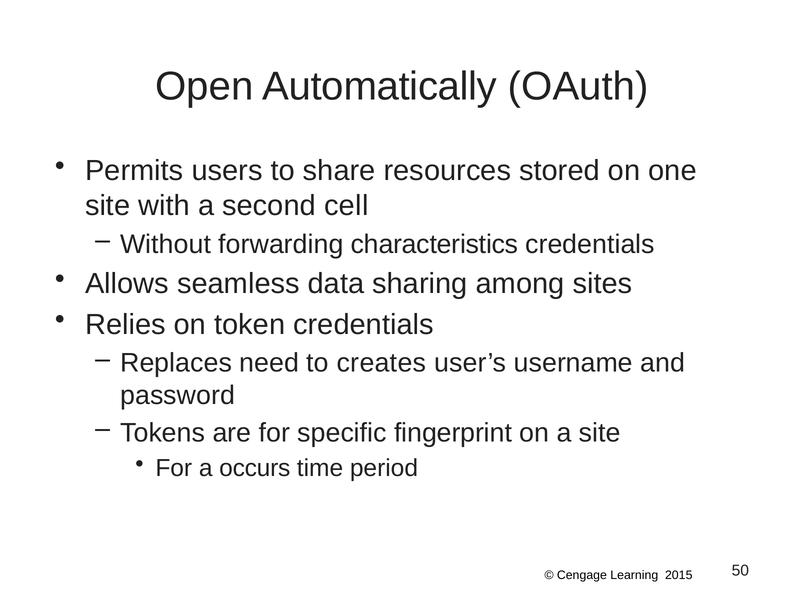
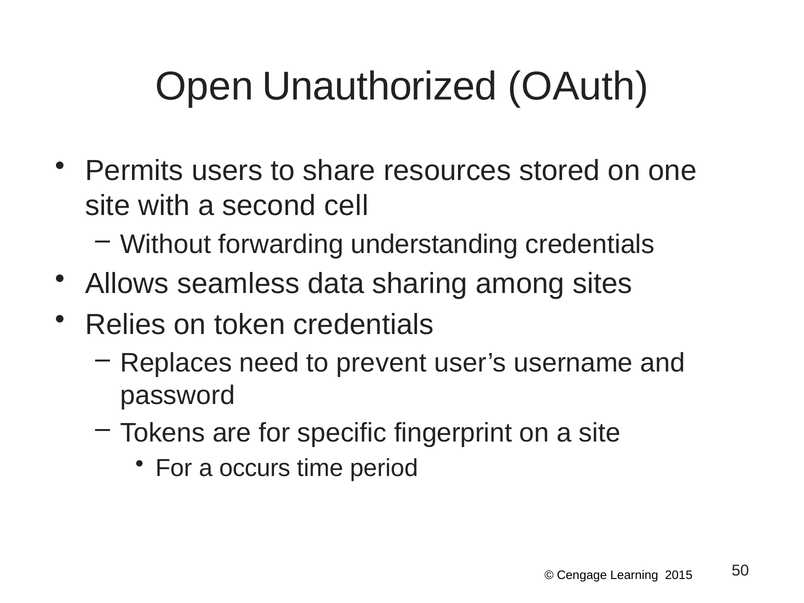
Automatically: Automatically -> Unauthorized
characteristics: characteristics -> understanding
creates: creates -> prevent
